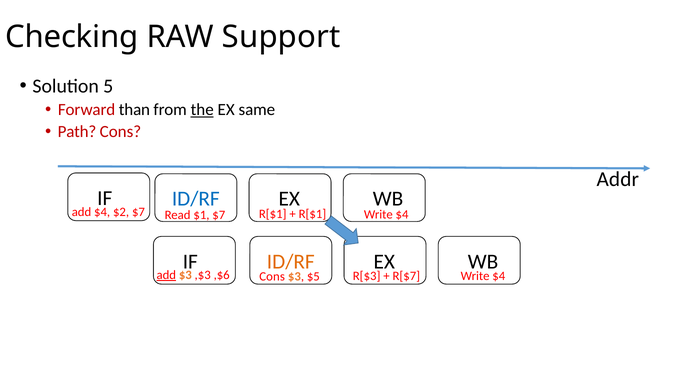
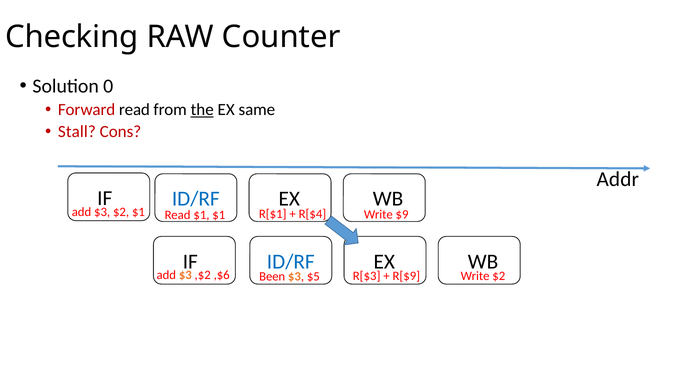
Support: Support -> Counter
5: 5 -> 0
Forward than: than -> read
Path: Path -> Stall
$4 at (102, 212): $4 -> $3
$2 $7: $7 -> $1
$1 $7: $7 -> $1
R[$1 at (312, 214): R[$1 -> R[$4
$4 at (402, 214): $4 -> $9
ID/RF at (291, 261) colour: orange -> blue
add at (166, 275) underline: present -> none
,$3: ,$3 -> ,$2
,$6 Cons: Cons -> Been
R[$7: R[$7 -> R[$9
$4 at (499, 276): $4 -> $2
